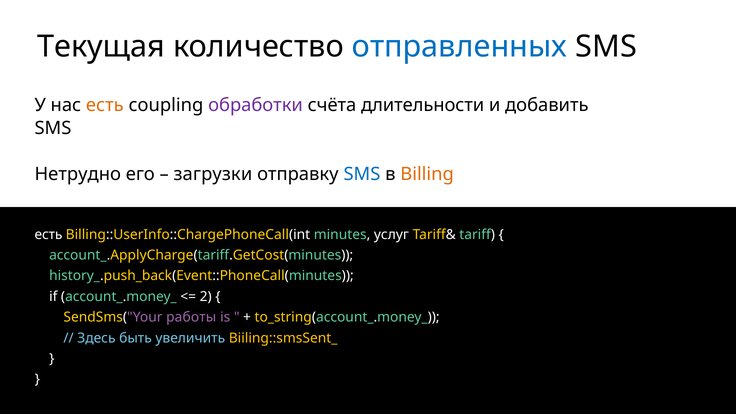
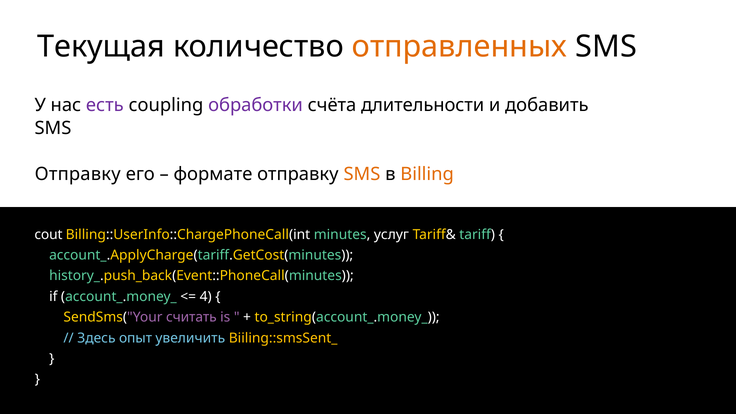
отправленных colour: blue -> orange
есть at (105, 105) colour: orange -> purple
Нетрудно at (78, 174): Нетрудно -> Отправку
загрузки: загрузки -> формате
SMS at (362, 174) colour: blue -> orange
есть at (49, 235): есть -> cout
2: 2 -> 4
работы: работы -> считать
быть: быть -> опыт
